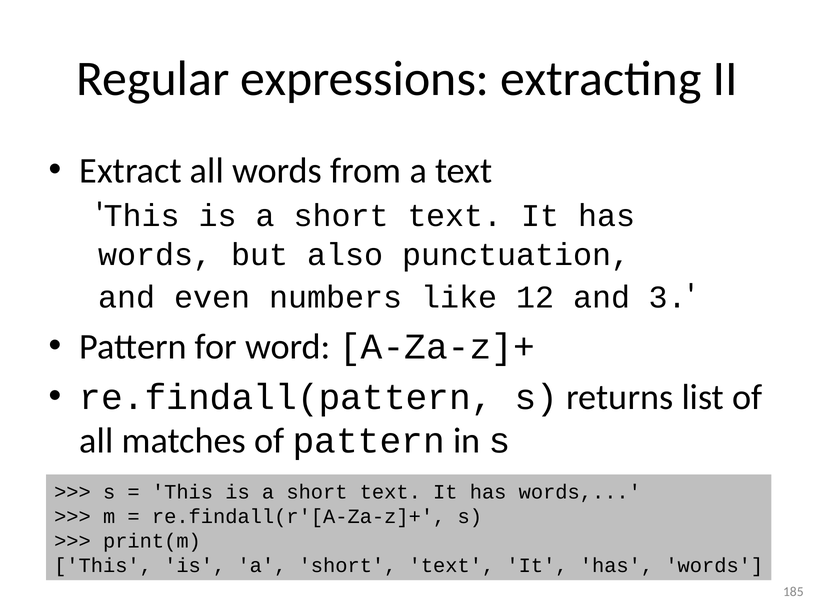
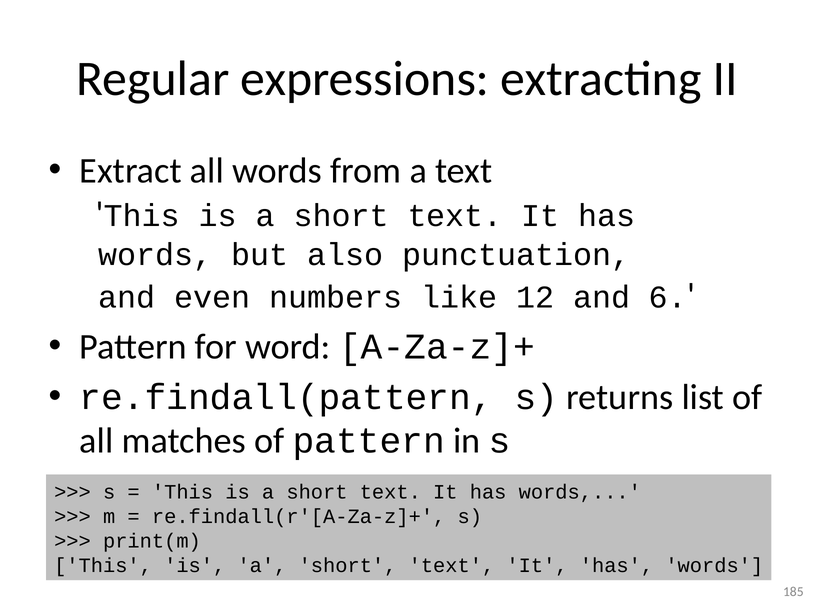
3: 3 -> 6
